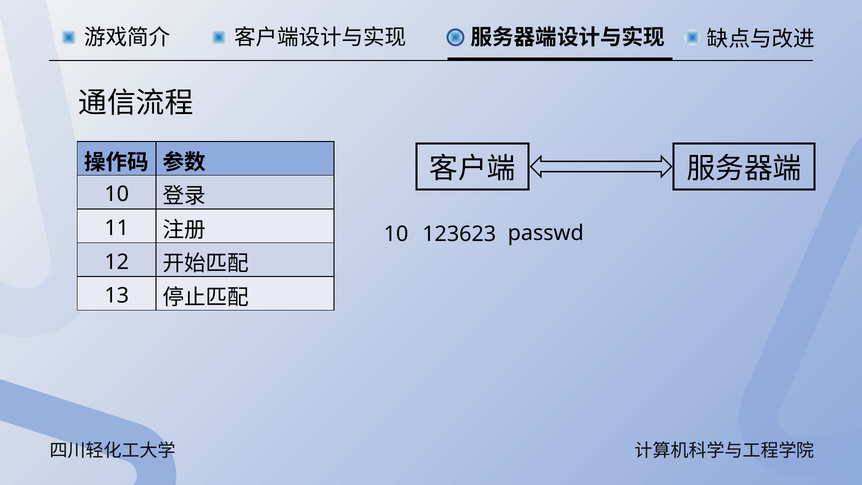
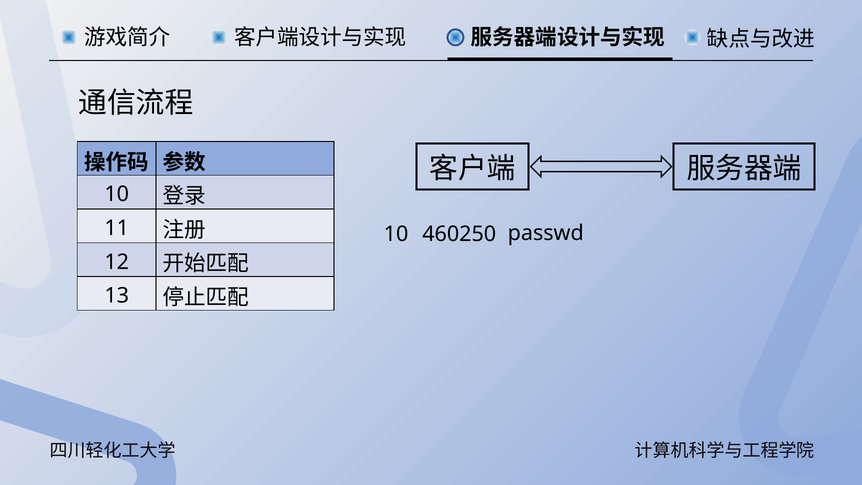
123623: 123623 -> 460250
